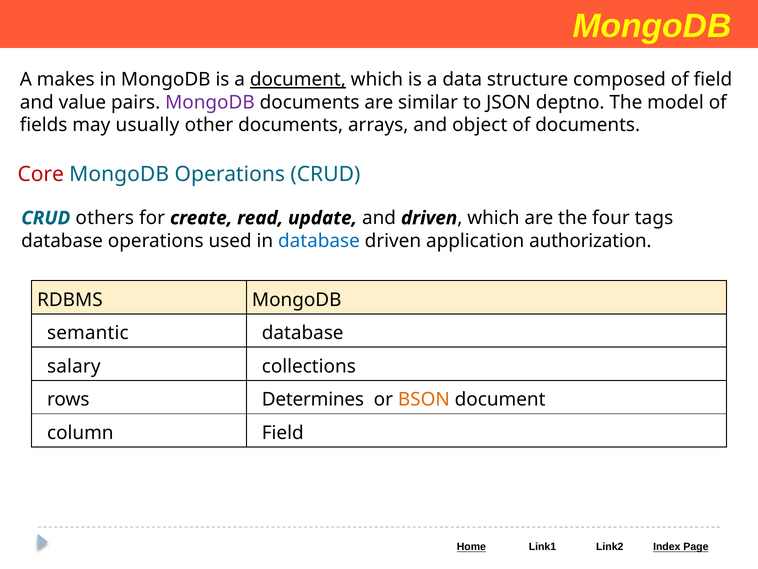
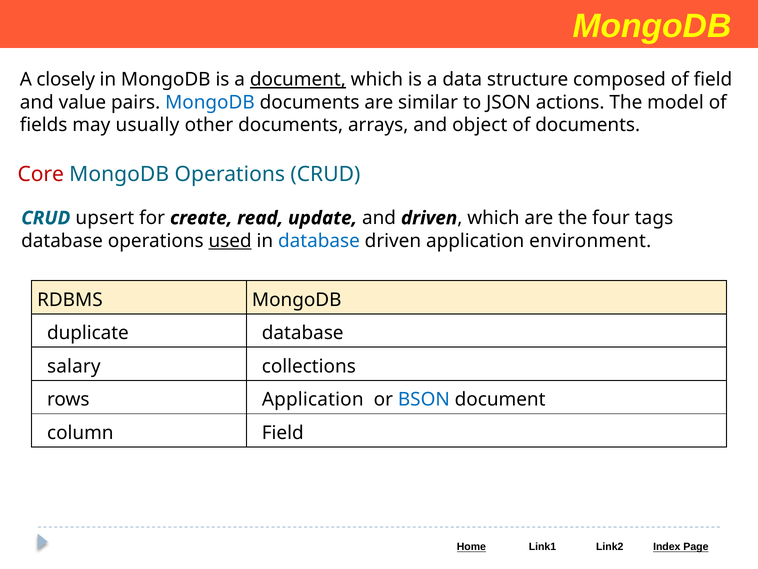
makes: makes -> closely
MongoDB at (210, 102) colour: purple -> blue
deptno: deptno -> actions
others: others -> upsert
used underline: none -> present
authorization: authorization -> environment
semantic: semantic -> duplicate
rows Determines: Determines -> Application
BSON colour: orange -> blue
